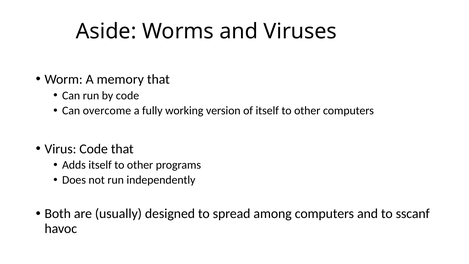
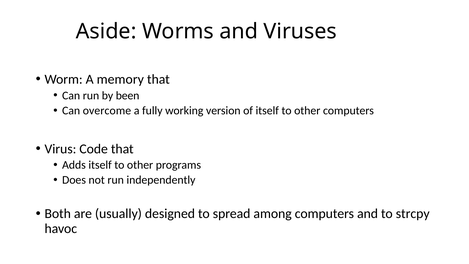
by code: code -> been
sscanf: sscanf -> strcpy
